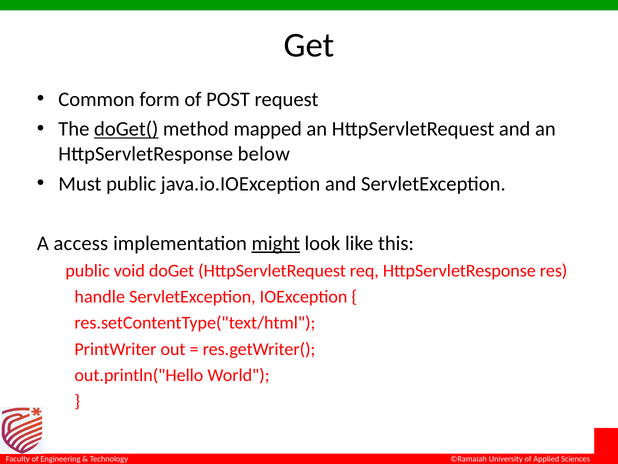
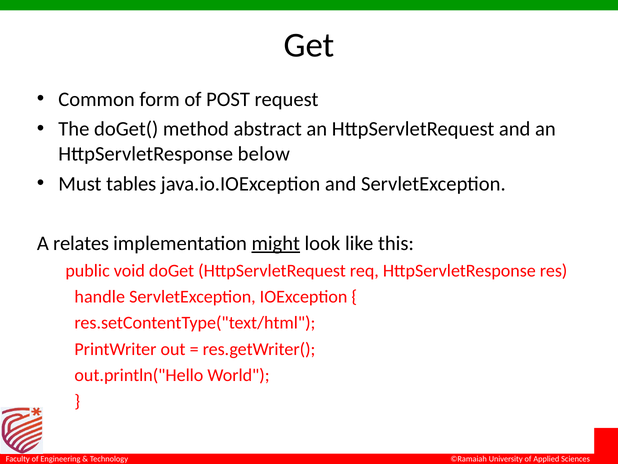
doGet( underline: present -> none
mapped: mapped -> abstract
Must public: public -> tables
access: access -> relates
